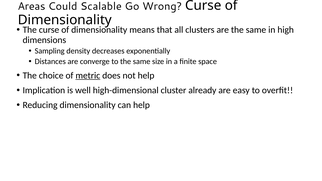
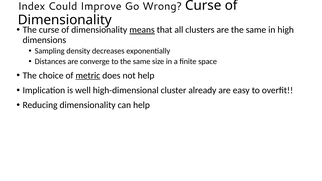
Areas: Areas -> Index
Scalable: Scalable -> Improve
means underline: none -> present
